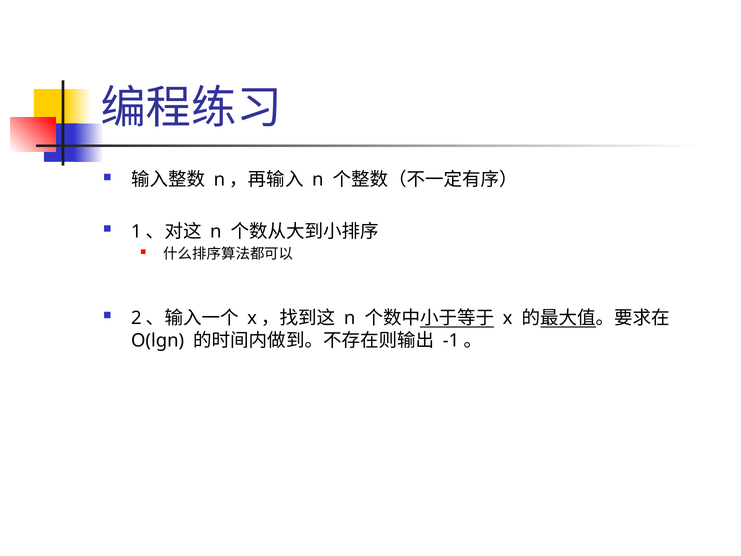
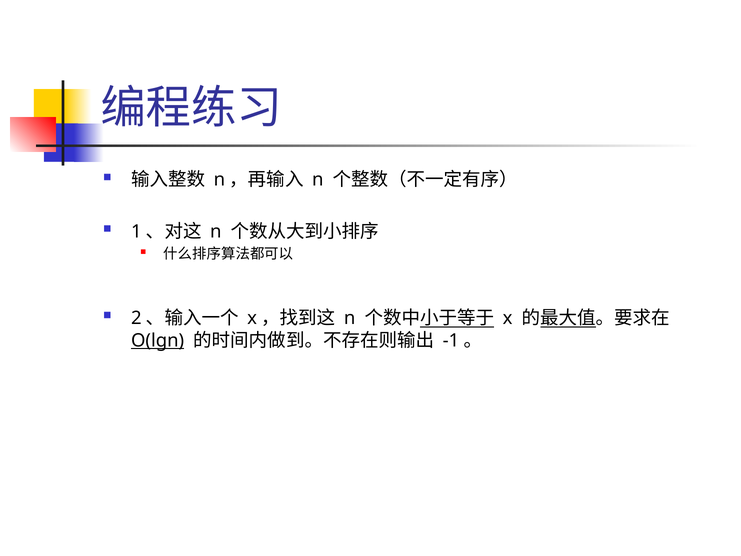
O(lgn underline: none -> present
